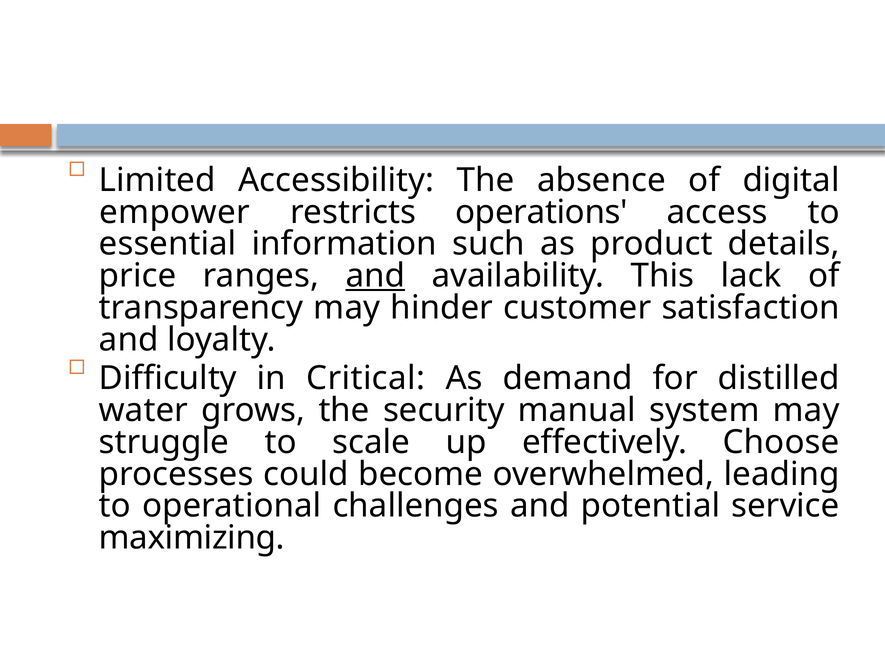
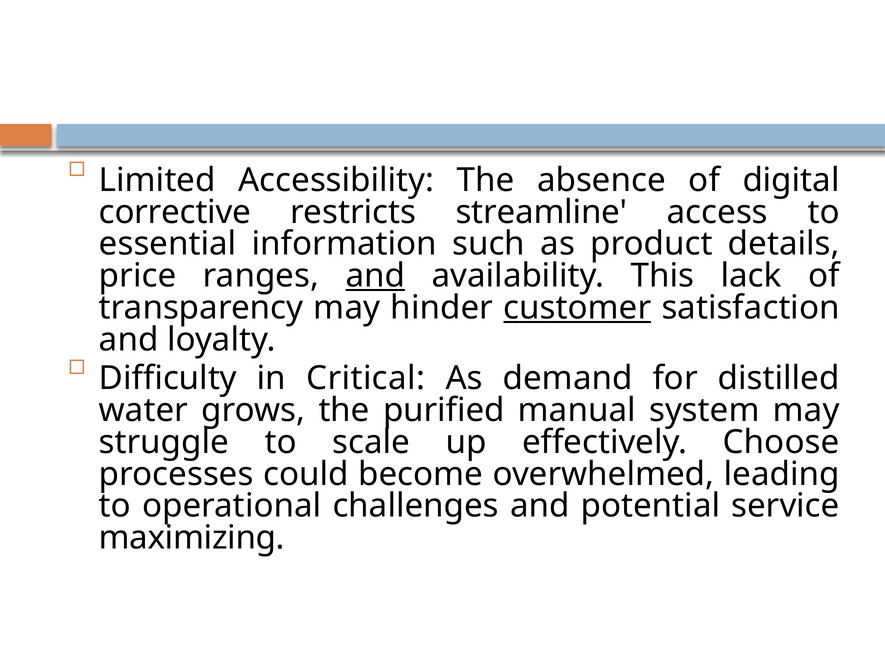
empower: empower -> corrective
operations: operations -> streamline
customer underline: none -> present
security: security -> purified
